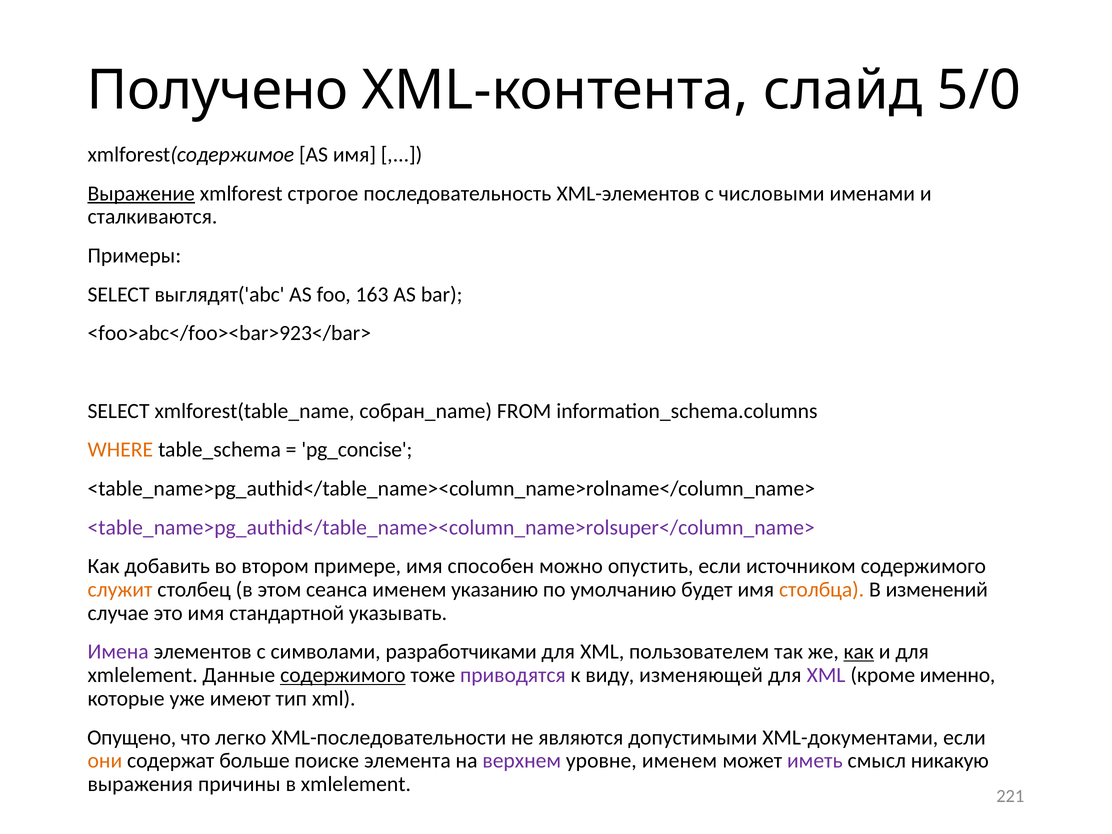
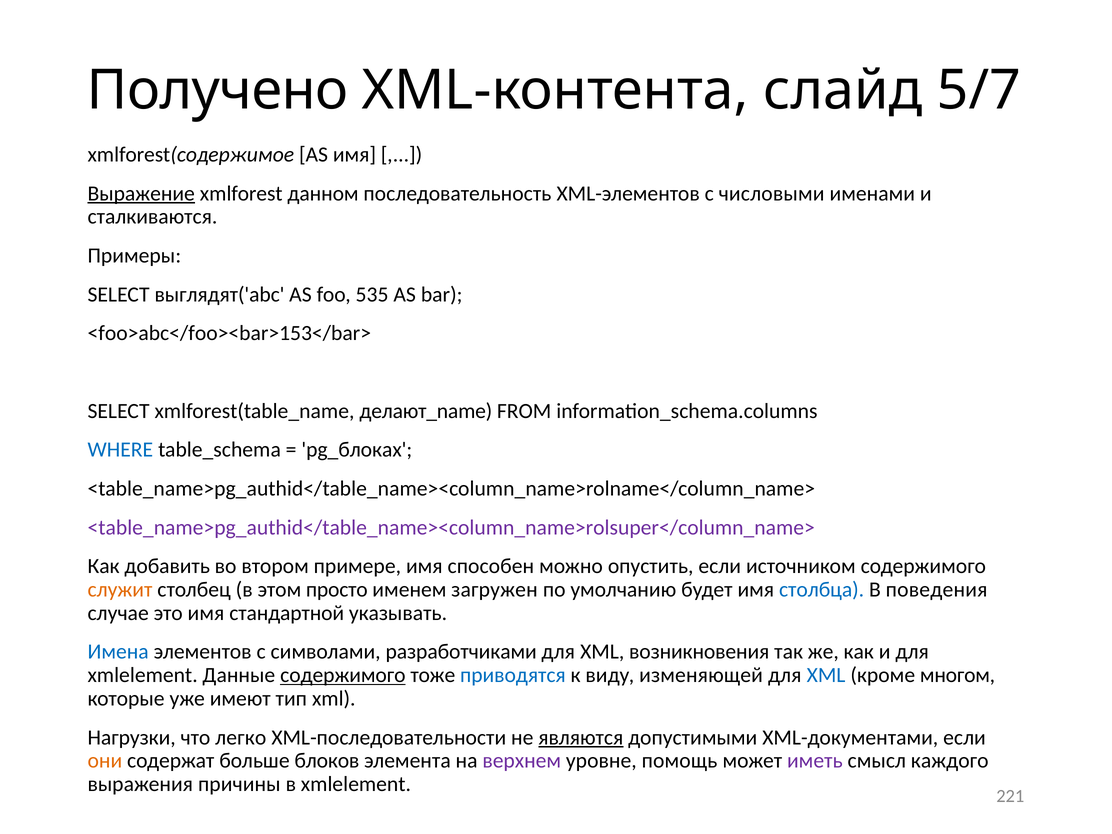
5/0: 5/0 -> 5/7
строгое: строгое -> данном
163: 163 -> 535
<foo>abc</foo><bar>923</bar>: <foo>abc</foo><bar>923</bar> -> <foo>abc</foo><bar>153</bar>
собран_name: собран_name -> делают_name
WHERE colour: orange -> blue
pg_concise: pg_concise -> pg_блоках
сеанса: сеанса -> просто
указанию: указанию -> загружен
столбца colour: orange -> blue
изменений: изменений -> поведения
Имена colour: purple -> blue
пользователем: пользователем -> возникновения
как at (859, 652) underline: present -> none
приводятся colour: purple -> blue
XML at (826, 675) colour: purple -> blue
именно: именно -> многом
Опущено: Опущено -> Нагрузки
являются underline: none -> present
поиске: поиске -> блоков
уровне именем: именем -> помощь
никакую: никакую -> каждого
